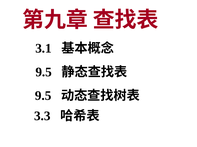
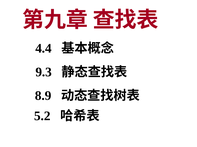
3.1: 3.1 -> 4.4
9.5 at (44, 72): 9.5 -> 9.3
9.5 at (43, 96): 9.5 -> 8.9
3.3: 3.3 -> 5.2
